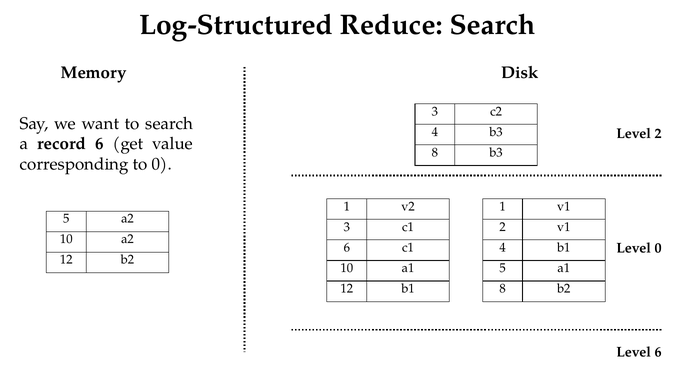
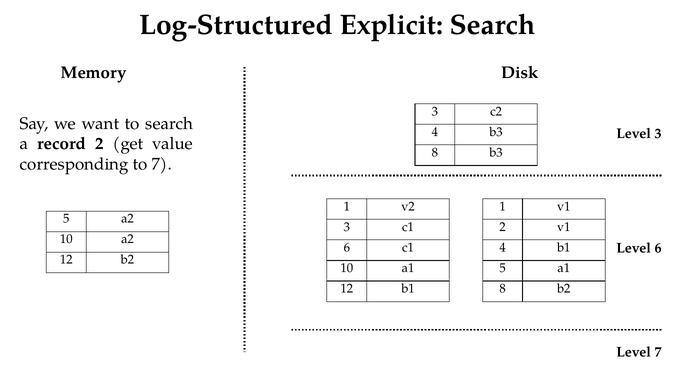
Reduce: Reduce -> Explicit
Level 2: 2 -> 3
record 6: 6 -> 2
to 0: 0 -> 7
Level 0: 0 -> 6
Level 6: 6 -> 7
